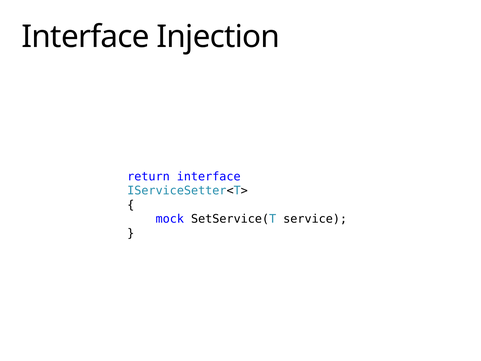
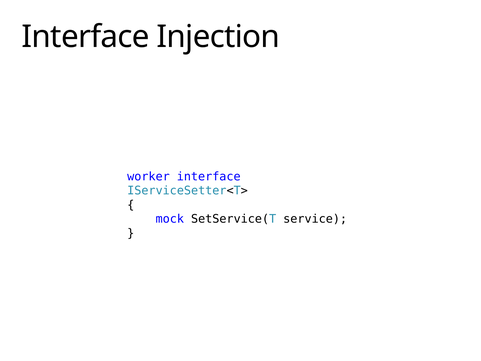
return: return -> worker
